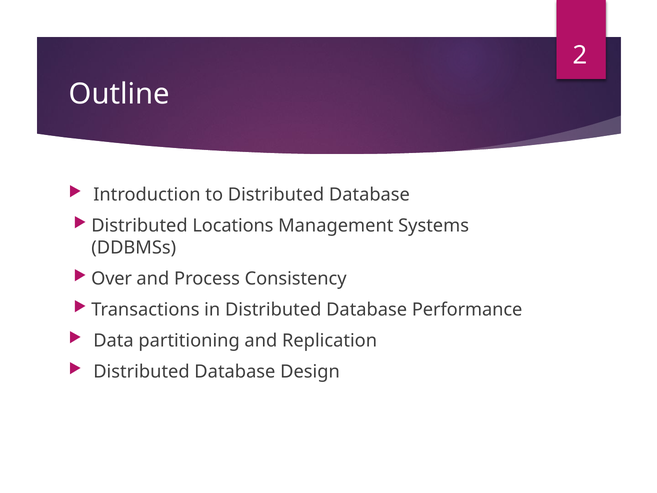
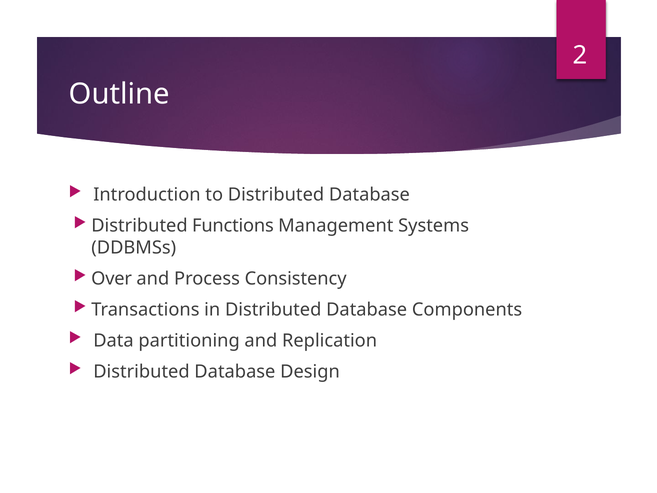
Locations: Locations -> Functions
Performance: Performance -> Components
